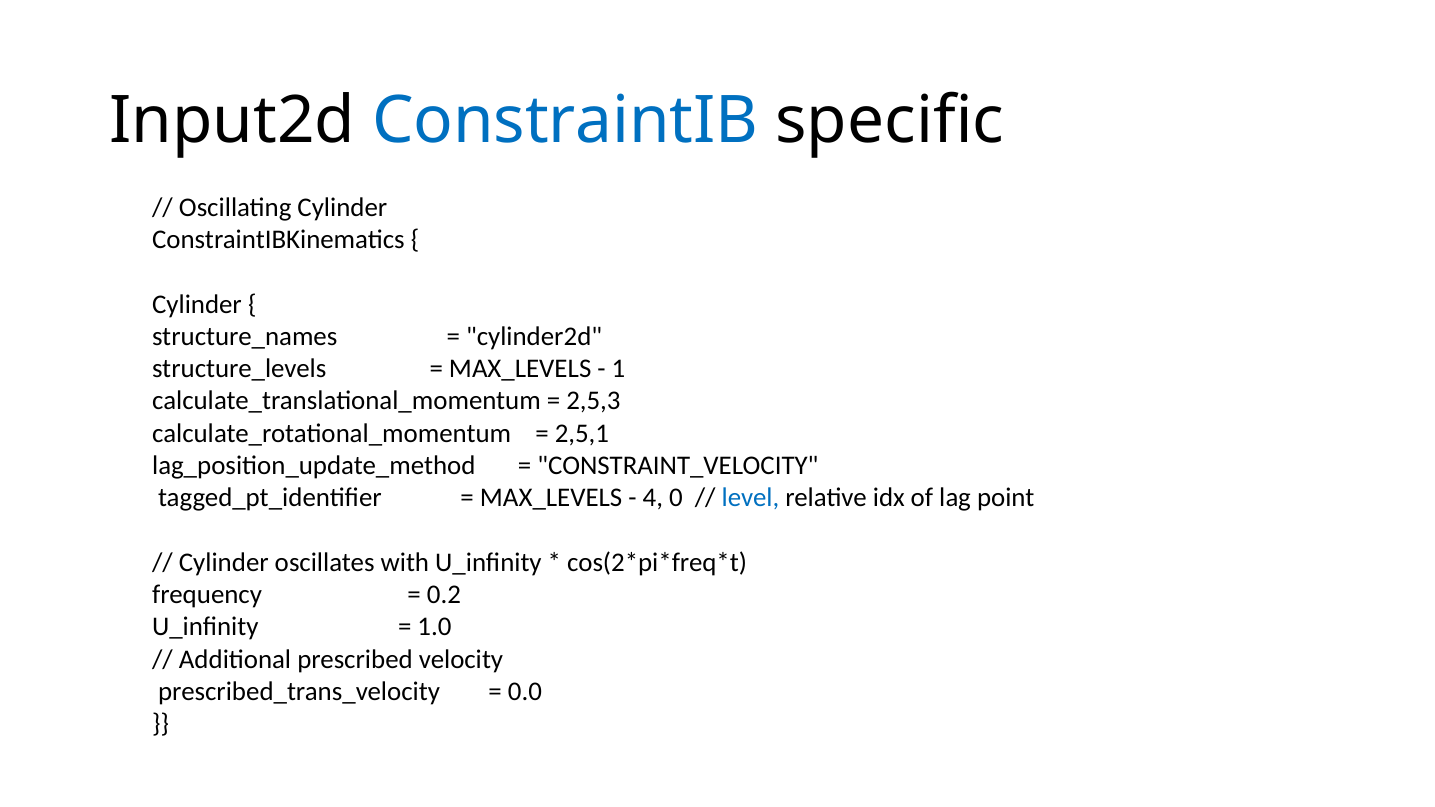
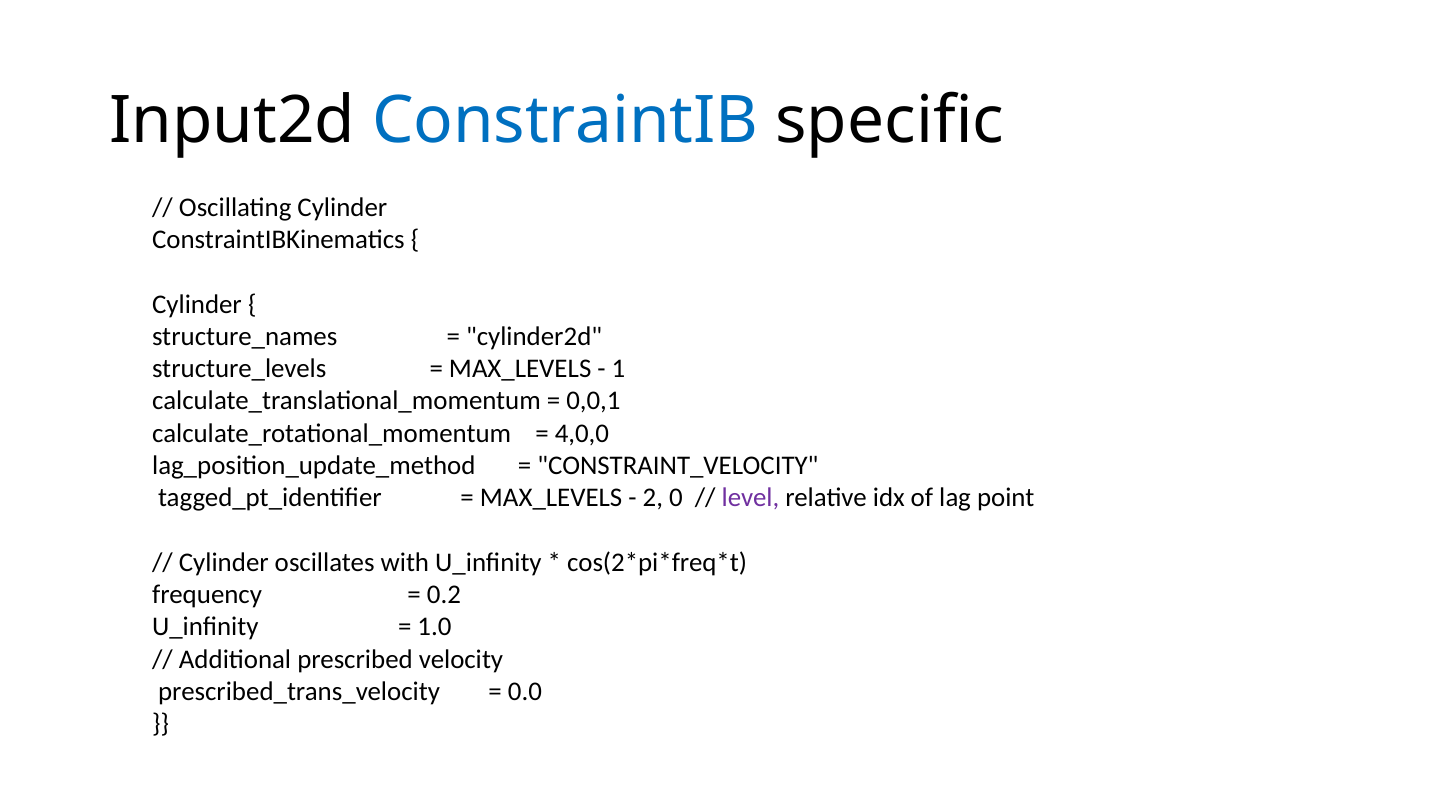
2,5,3: 2,5,3 -> 0,0,1
2,5,1: 2,5,1 -> 4,0,0
4: 4 -> 2
level colour: blue -> purple
